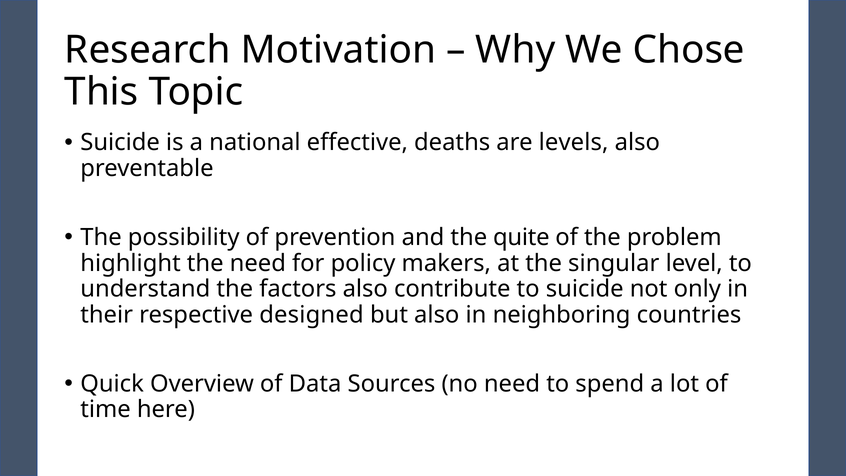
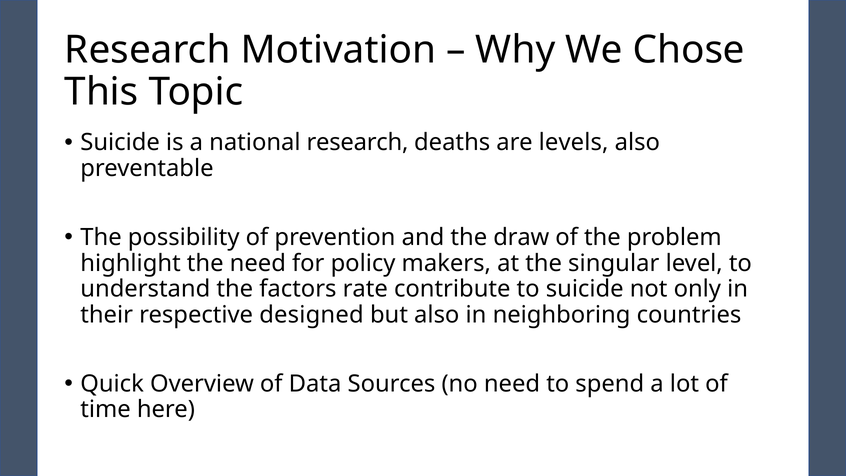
national effective: effective -> research
quite: quite -> draw
factors also: also -> rate
